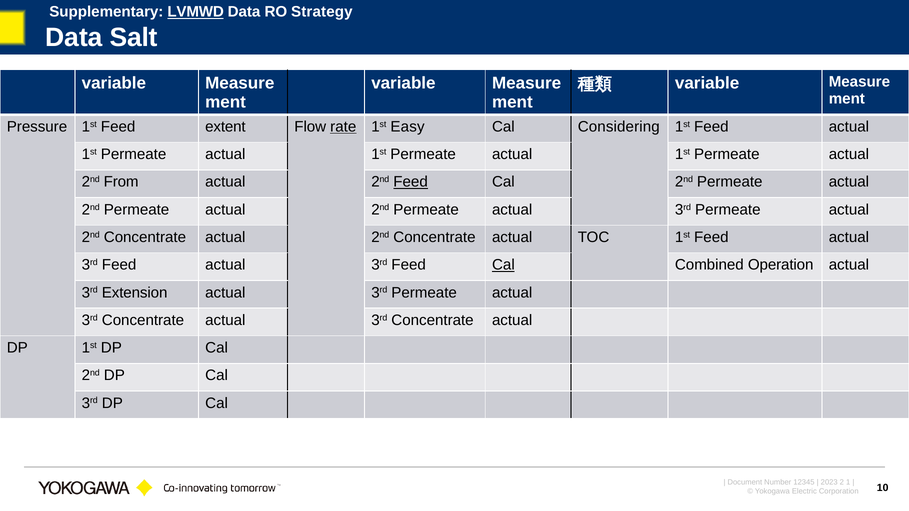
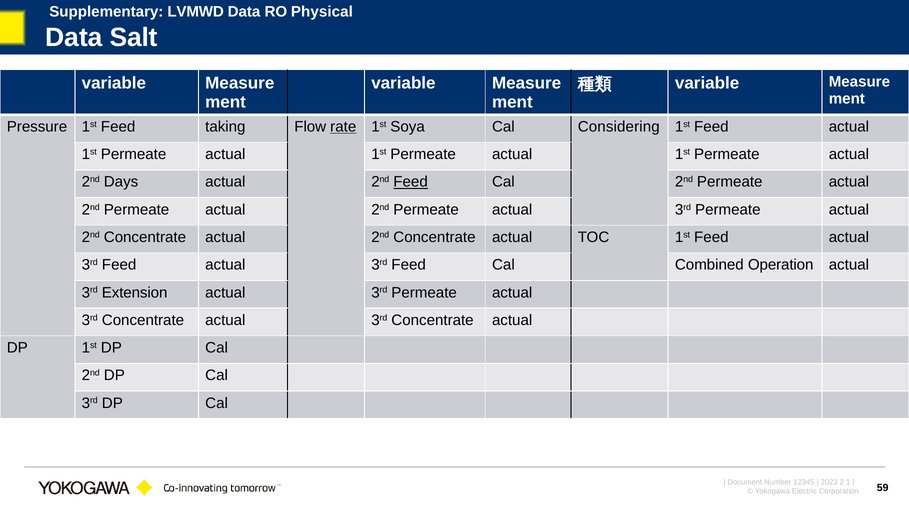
LVMWD underline: present -> none
Strategy: Strategy -> Physical
extent: extent -> taking
Easy: Easy -> Soya
From: From -> Days
Cal at (503, 265) underline: present -> none
10: 10 -> 59
